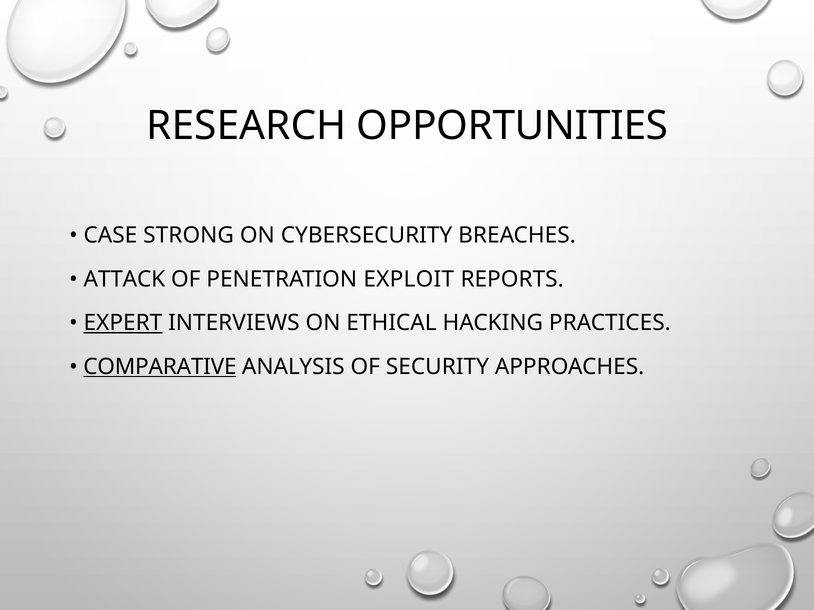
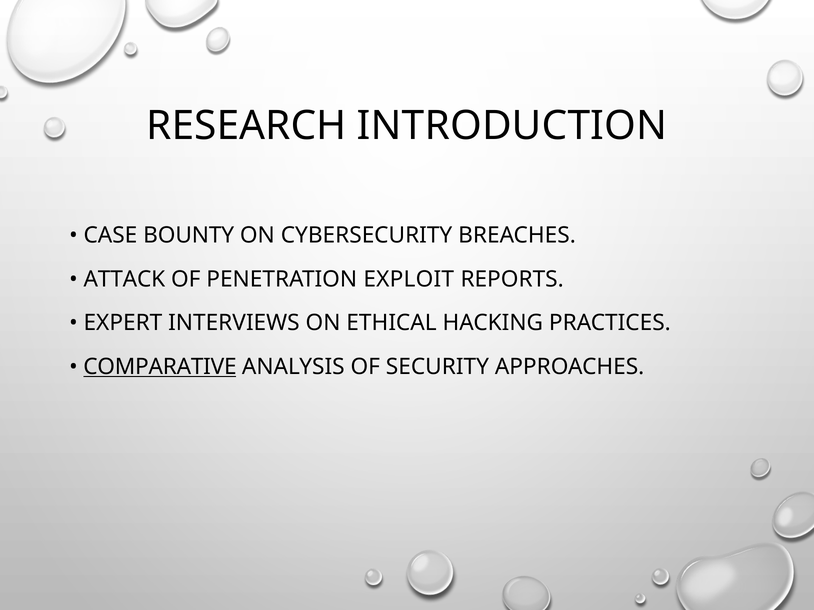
OPPORTUNITIES: OPPORTUNITIES -> INTRODUCTION
STRONG: STRONG -> BOUNTY
EXPERT underline: present -> none
